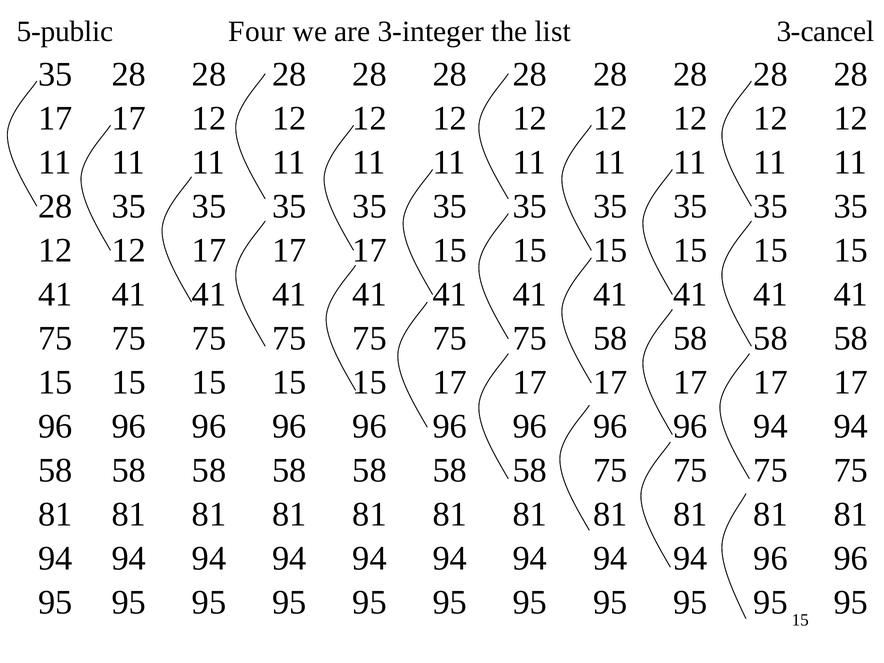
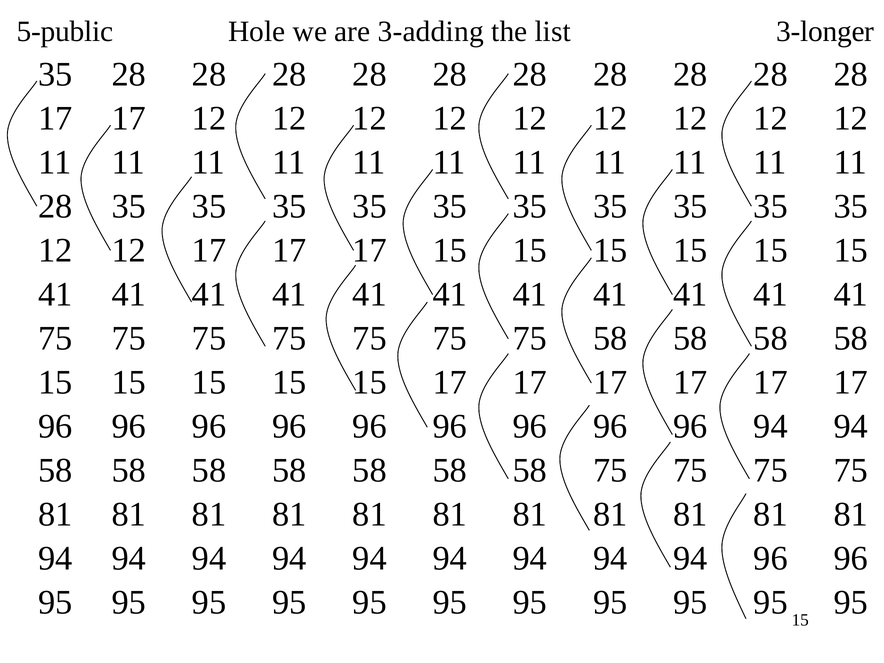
Four: Four -> Hole
3-integer: 3-integer -> 3-adding
3-cancel: 3-cancel -> 3-longer
